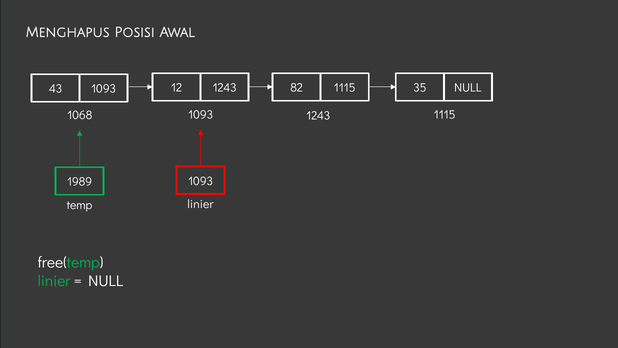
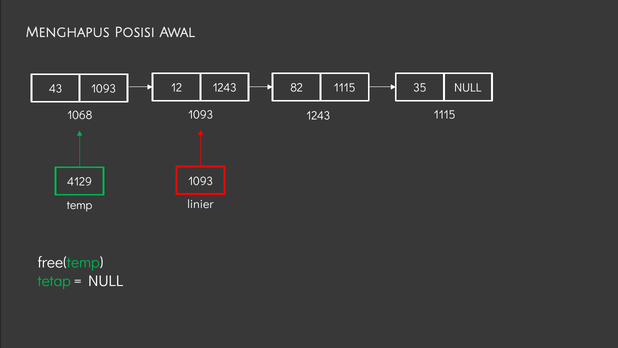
1989: 1989 -> 4129
linier at (54, 281): linier -> tetap
